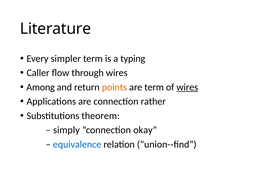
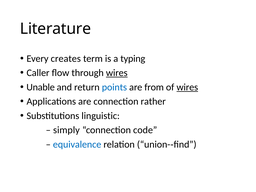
simpler: simpler -> creates
wires at (117, 73) underline: none -> present
Among: Among -> Unable
points colour: orange -> blue
are term: term -> from
theorem: theorem -> linguistic
okay: okay -> code
